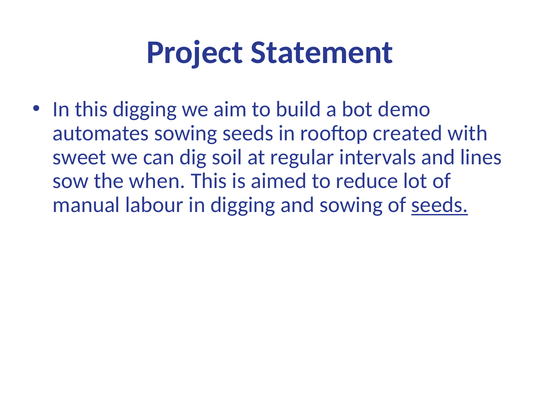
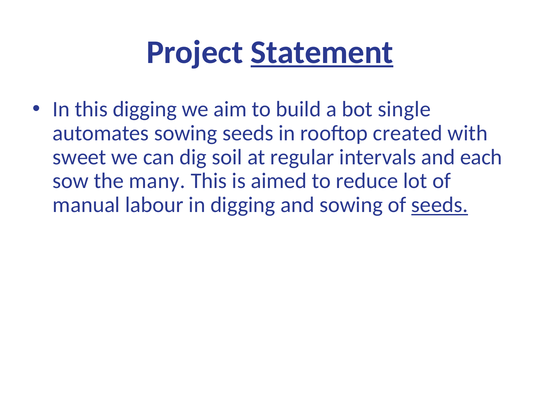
Statement underline: none -> present
demo: demo -> single
lines: lines -> each
when: when -> many
